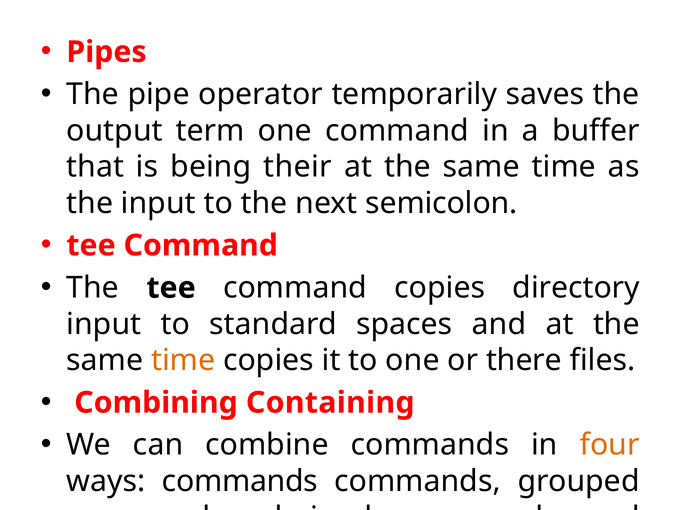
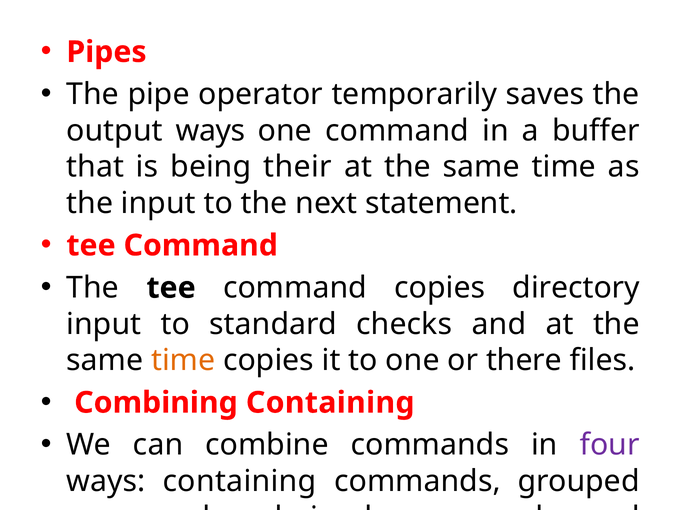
output term: term -> ways
semicolon: semicolon -> statement
spaces: spaces -> checks
four colour: orange -> purple
ways commands: commands -> containing
